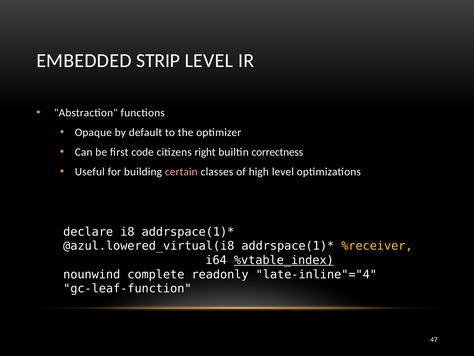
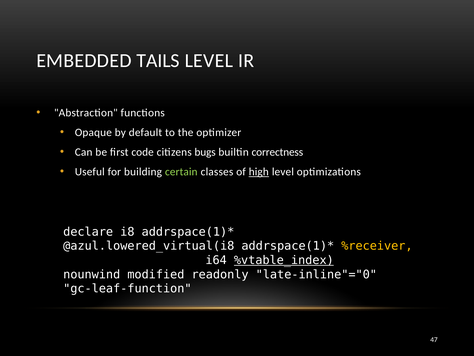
STRIP: STRIP -> TAILS
right: right -> bugs
certain colour: pink -> light green
high underline: none -> present
complete: complete -> modified
late-inline"="4: late-inline"="4 -> late-inline"="0
